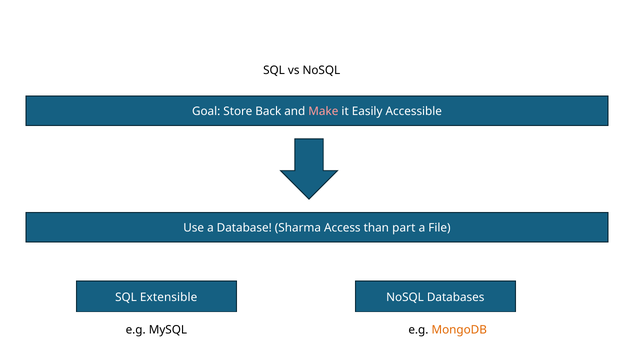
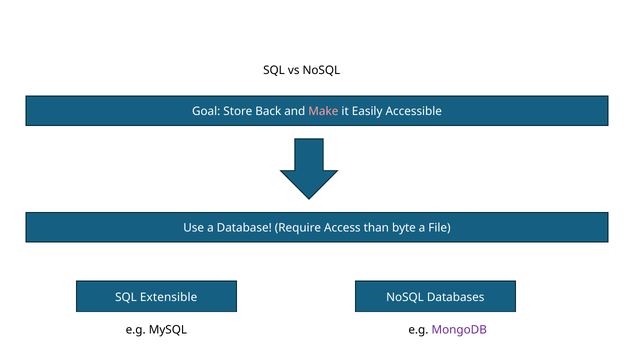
Sharma: Sharma -> Require
part: part -> byte
MongoDB colour: orange -> purple
